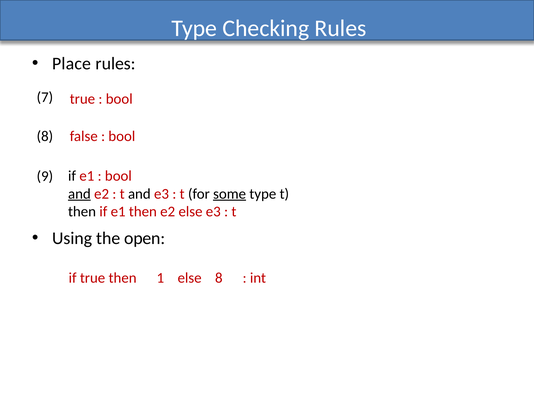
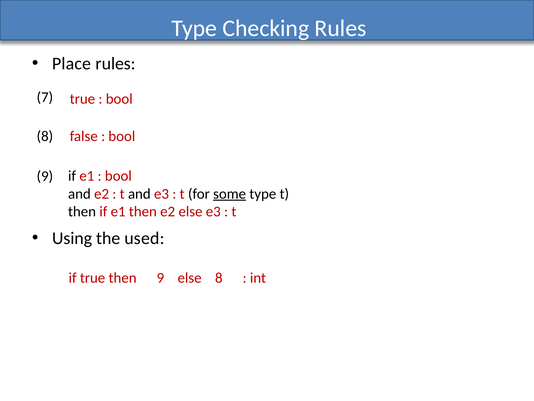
and at (79, 194) underline: present -> none
open: open -> used
then 1: 1 -> 9
